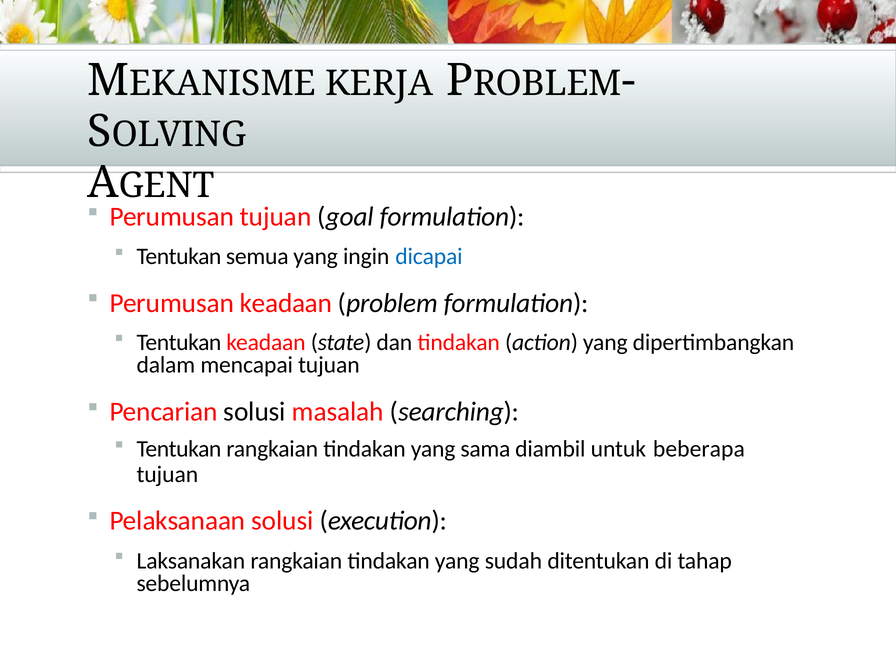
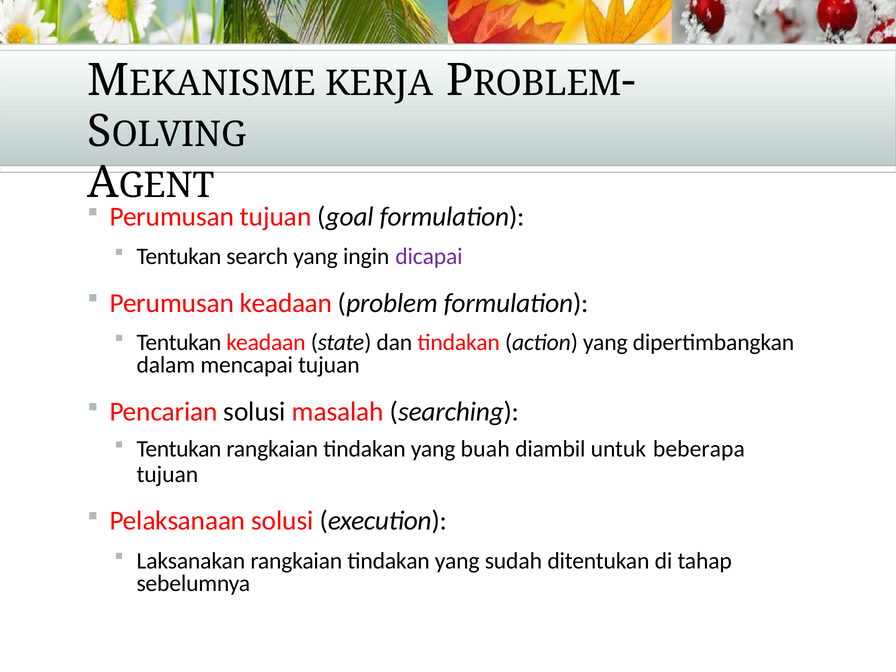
semua: semua -> search
dicapai colour: blue -> purple
sama: sama -> buah
